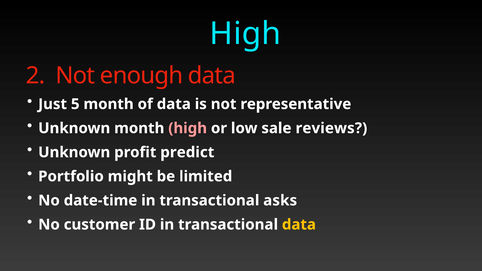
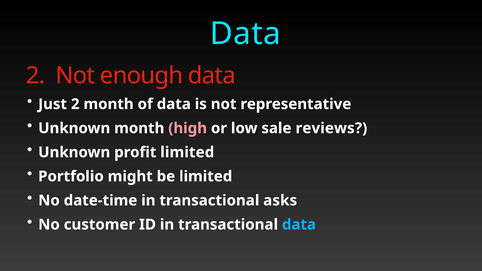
High at (245, 34): High -> Data
Just 5: 5 -> 2
profit predict: predict -> limited
data at (299, 225) colour: yellow -> light blue
